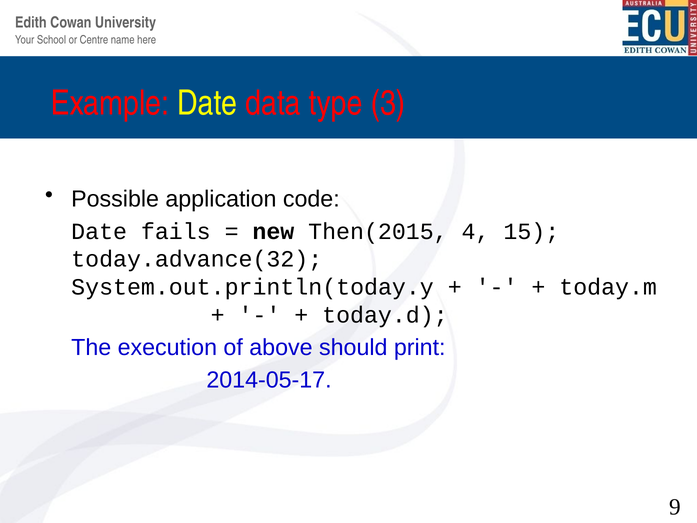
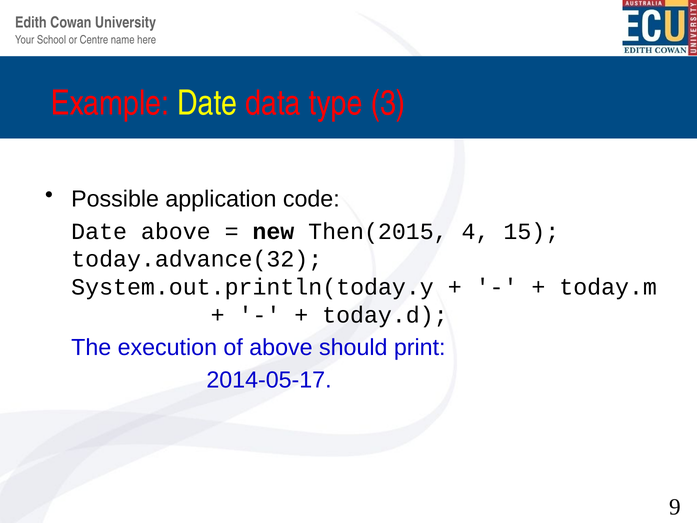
Date fails: fails -> above
